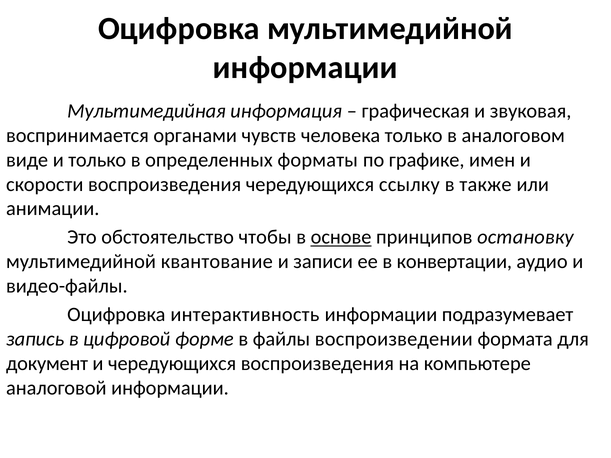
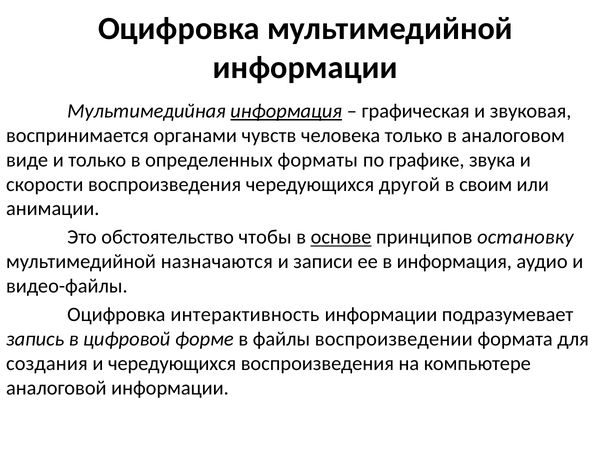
информация at (286, 111) underline: none -> present
имен: имен -> звука
ссылку: ссылку -> другой
также: также -> своим
квантование: квантование -> назначаются
в конвертации: конвертации -> информация
документ: документ -> создания
